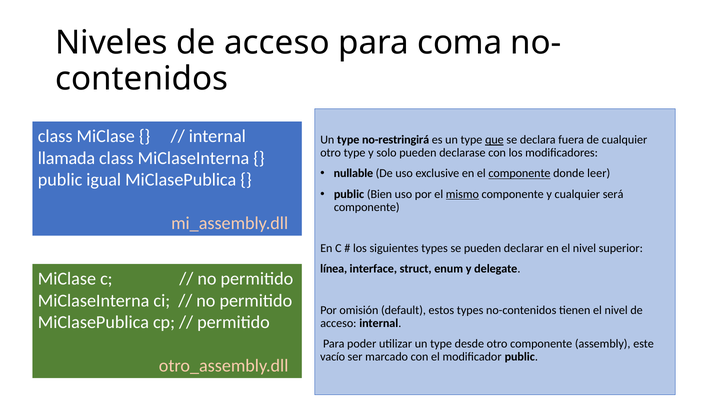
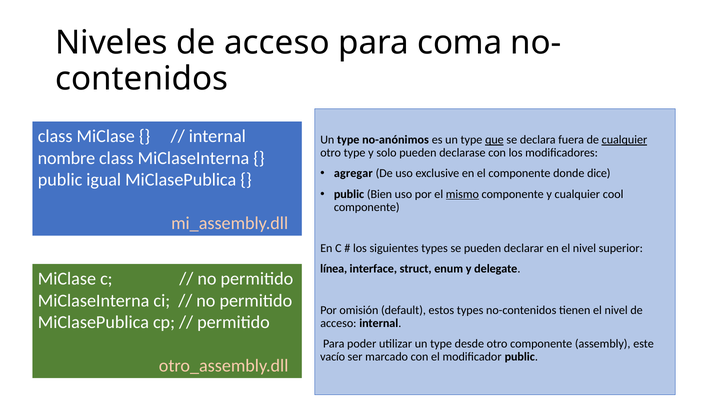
no-restringirá: no-restringirá -> no-anónimos
cualquier at (624, 140) underline: none -> present
llamada: llamada -> nombre
nullable: nullable -> agregar
componente at (519, 173) underline: present -> none
leer: leer -> dice
será: será -> cool
